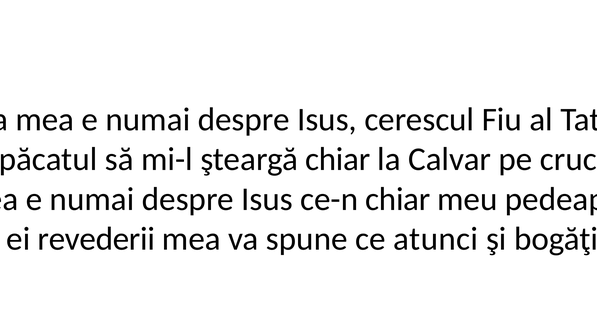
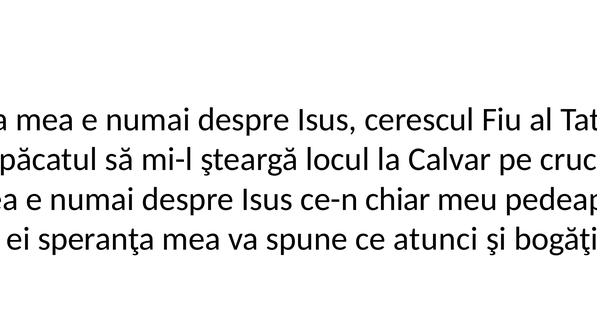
şteargă chiar: chiar -> locul
revederii: revederii -> speranţa
